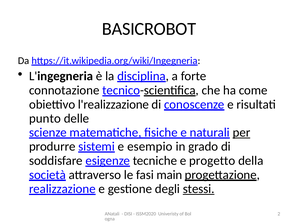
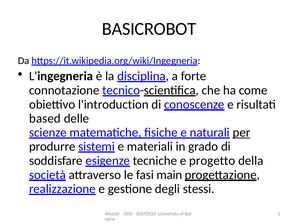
l'realizzazione: l'realizzazione -> l'introduction
punto: punto -> based
esempio: esempio -> materiali
stessi underline: present -> none
